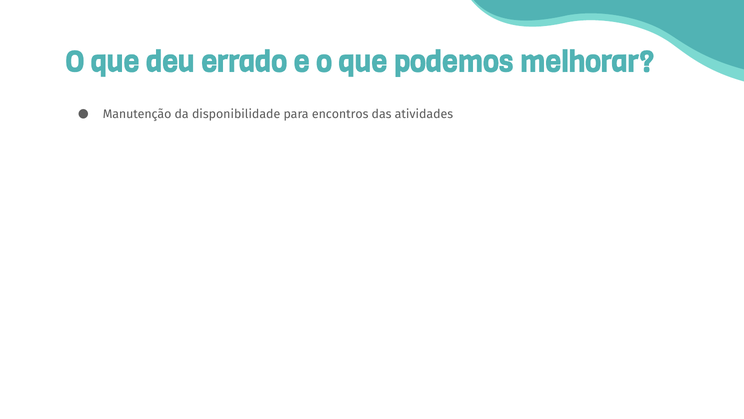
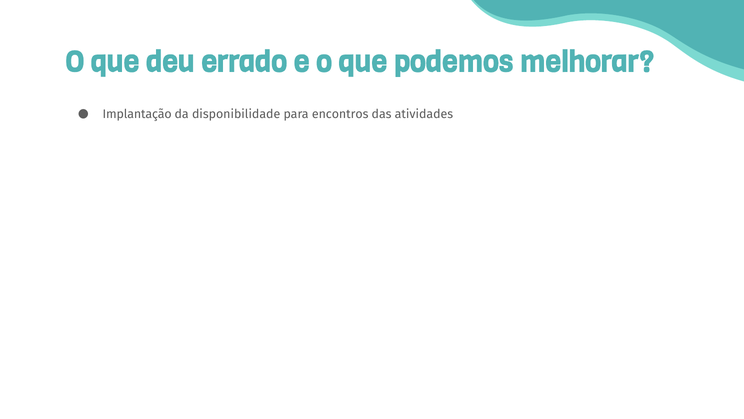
Manutenção: Manutenção -> Implantação
